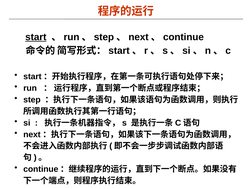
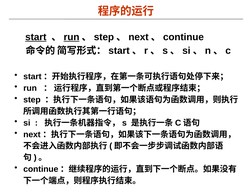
run at (72, 37) underline: none -> present
